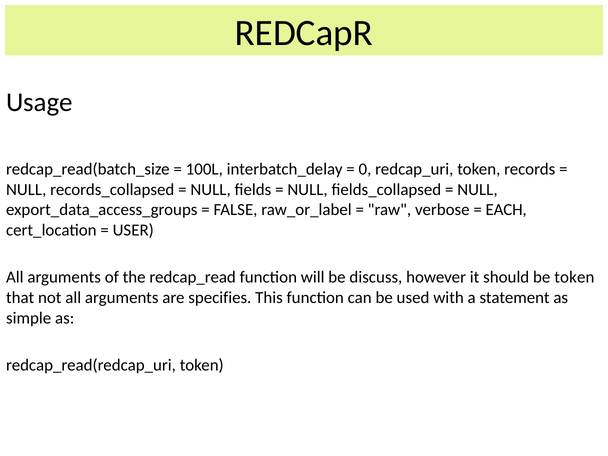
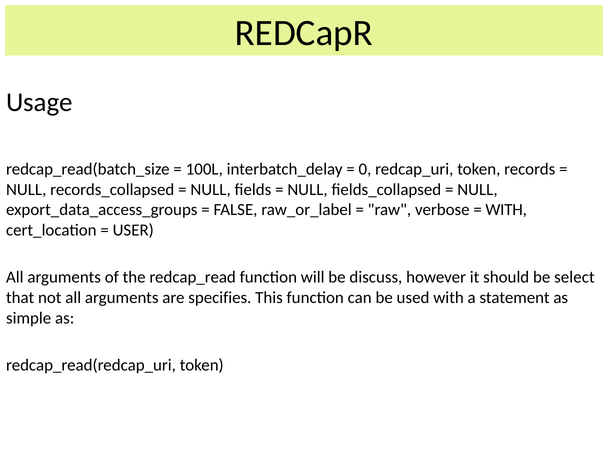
EACH at (506, 210): EACH -> WITH
be token: token -> select
